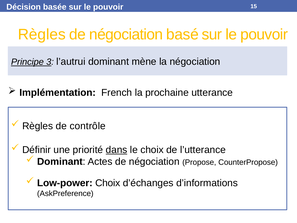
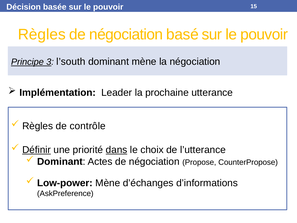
l’autrui: l’autrui -> l’south
French: French -> Leader
Définir underline: none -> present
Low-power Choix: Choix -> Mène
